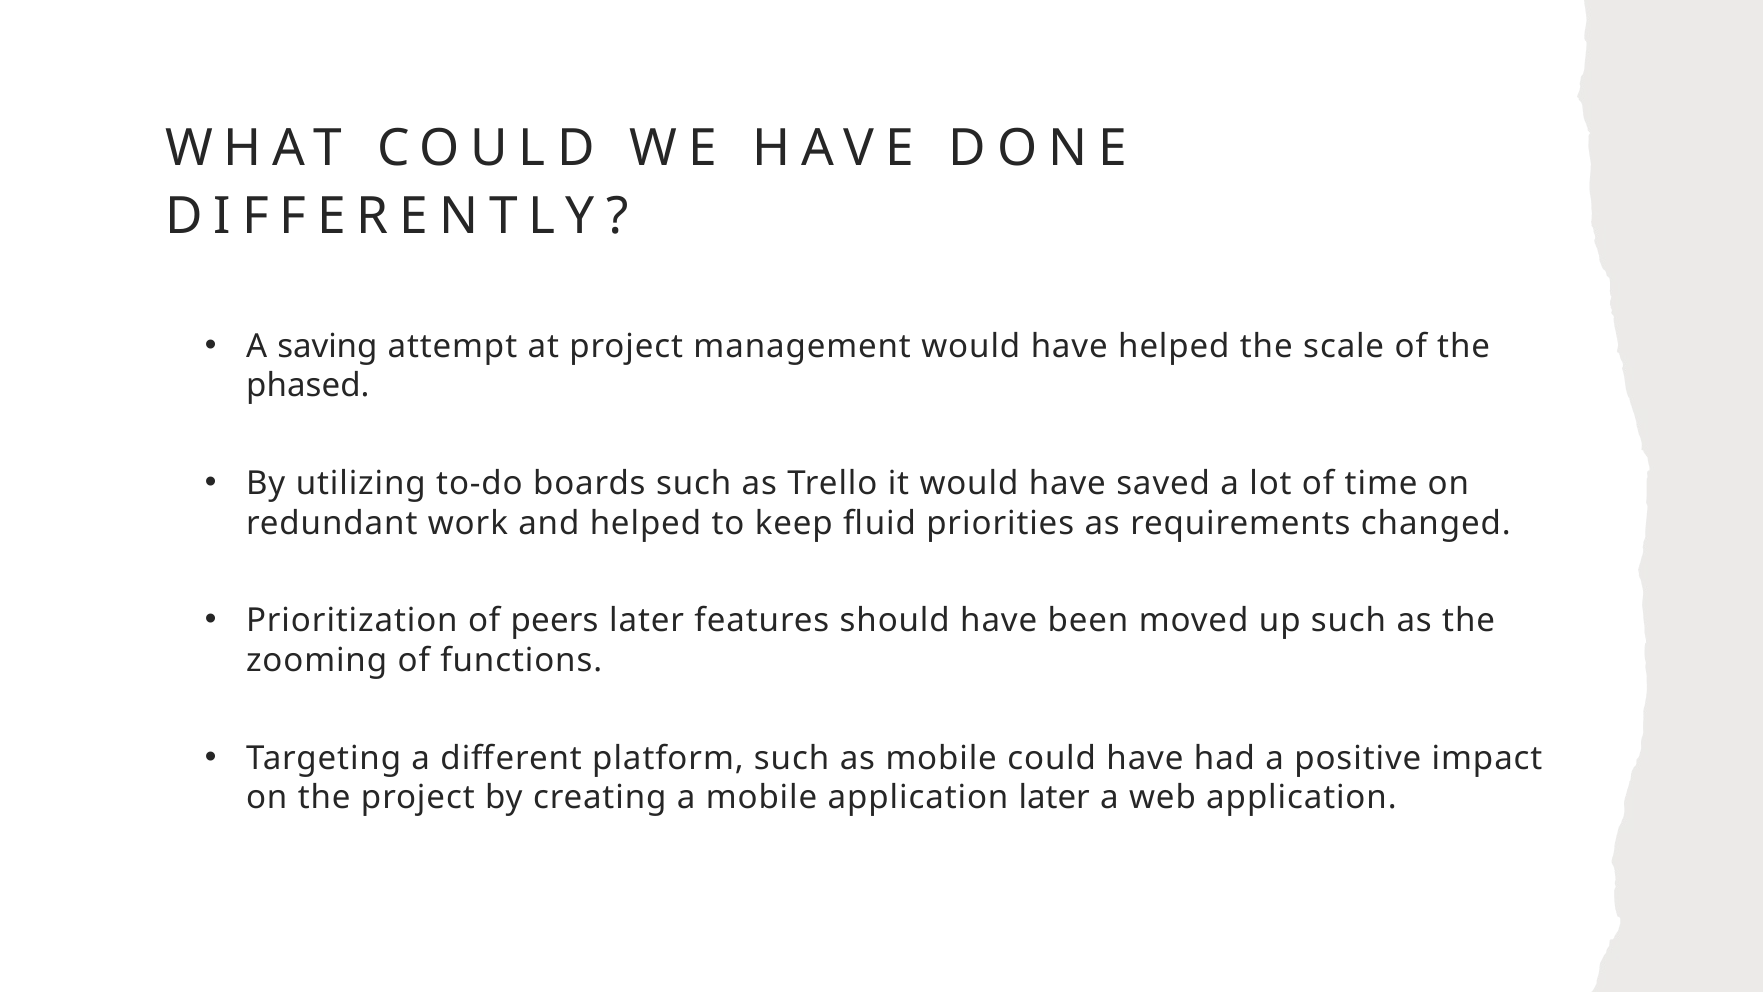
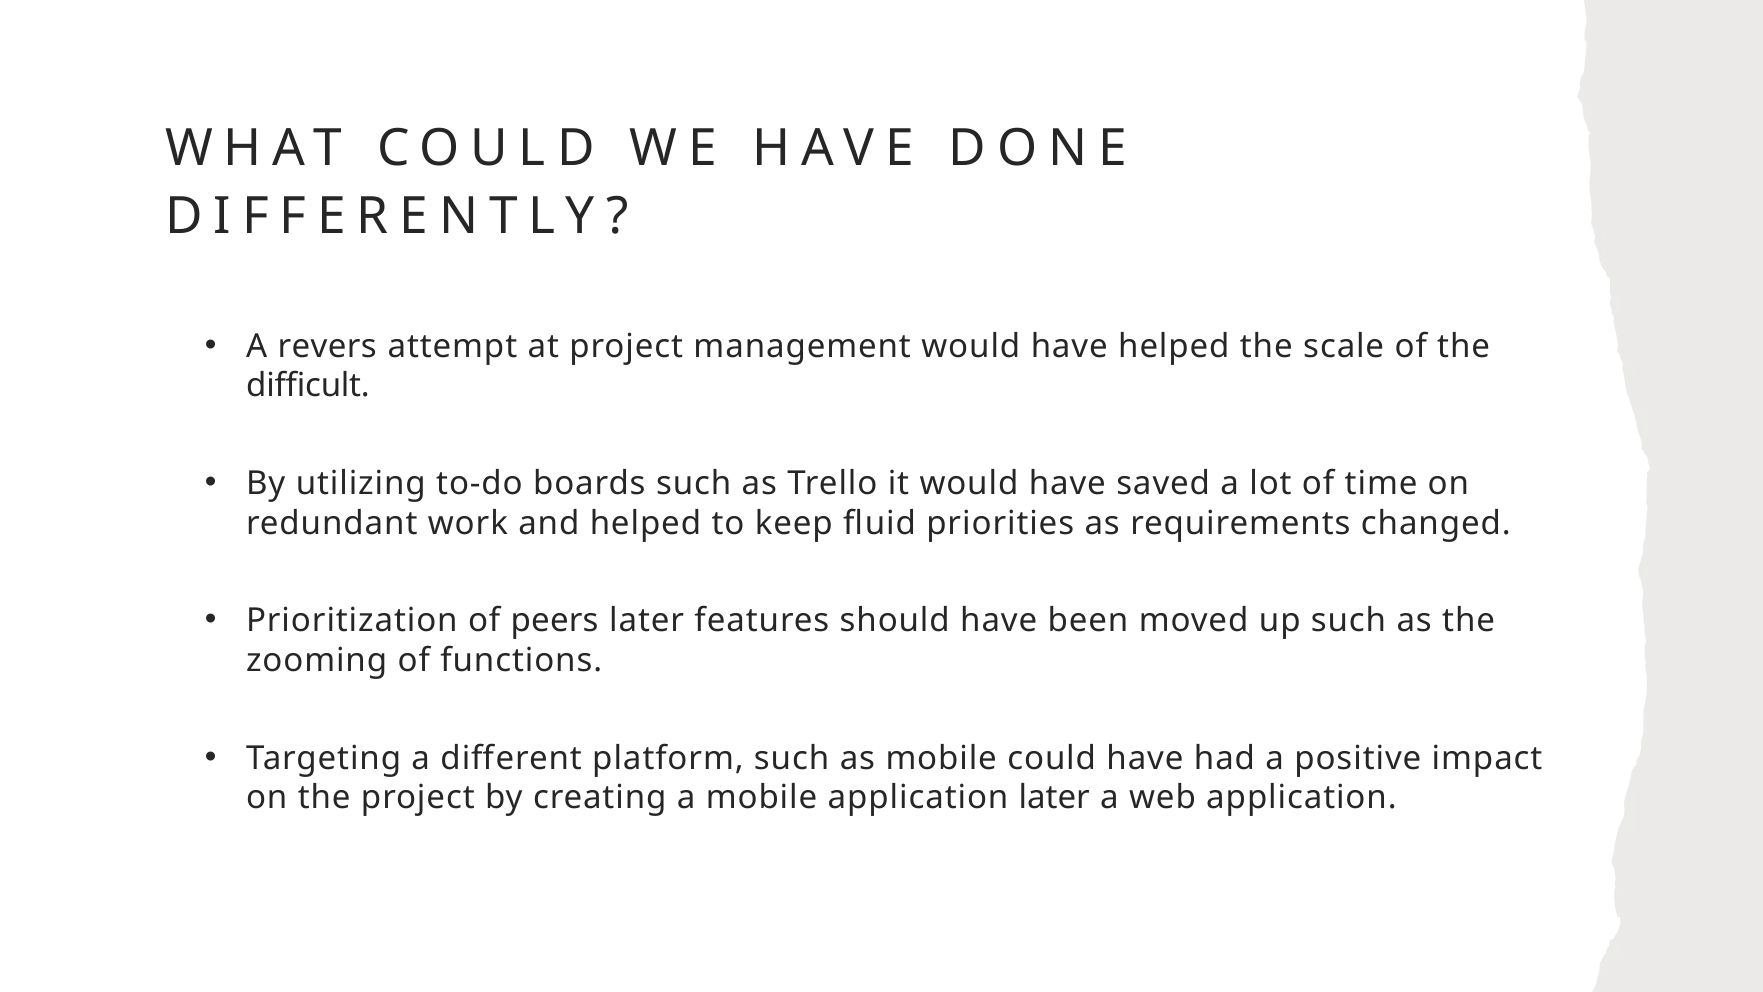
saving: saving -> revers
phased: phased -> difficult
